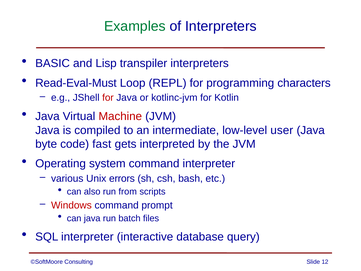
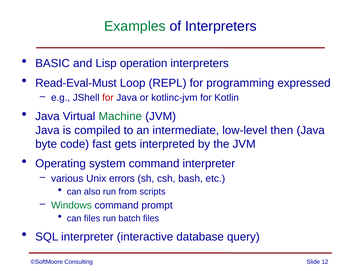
transpiler: transpiler -> operation
characters: characters -> expressed
Machine colour: red -> green
user: user -> then
Windows colour: red -> green
can java: java -> files
